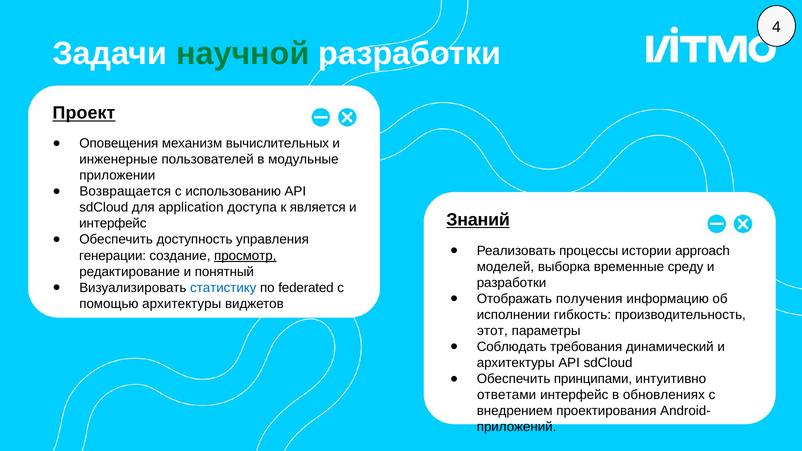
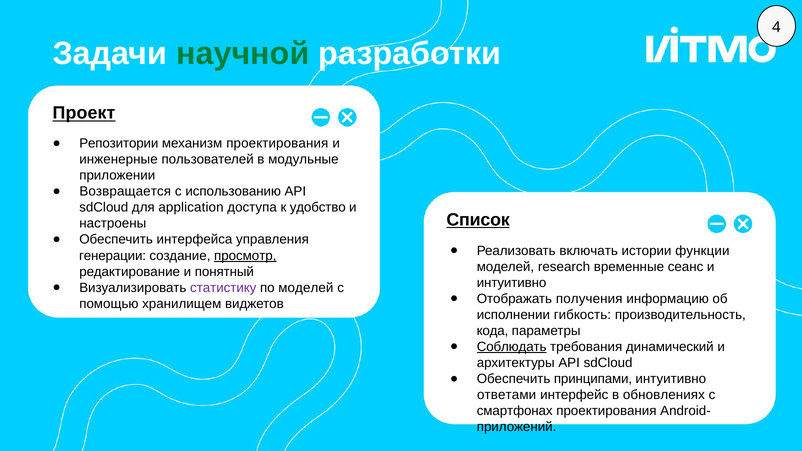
Оповещения: Оповещения -> Репозитории
механизм вычислительных: вычислительных -> проектирования
является: является -> удобство
Знаний: Знаний -> Список
интерфейс at (113, 224): интерфейс -> настроены
доступность: доступность -> интерфейса
процессы: процессы -> включать
approach: approach -> функции
выборка: выборка -> research
среду: среду -> сеанс
разработки at (512, 283): разработки -> интуитивно
статистику colour: blue -> purple
по federated: federated -> моделей
помощью архитектуры: архитектуры -> хранилищем
этот: этот -> кода
Соблюдать underline: none -> present
внедрением: внедрением -> смартфонах
